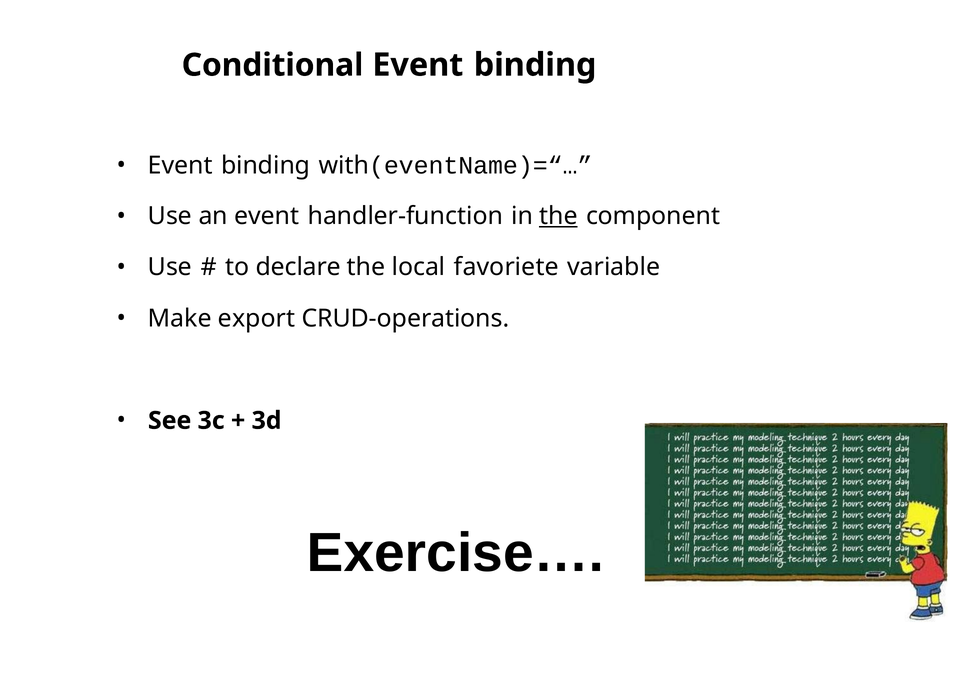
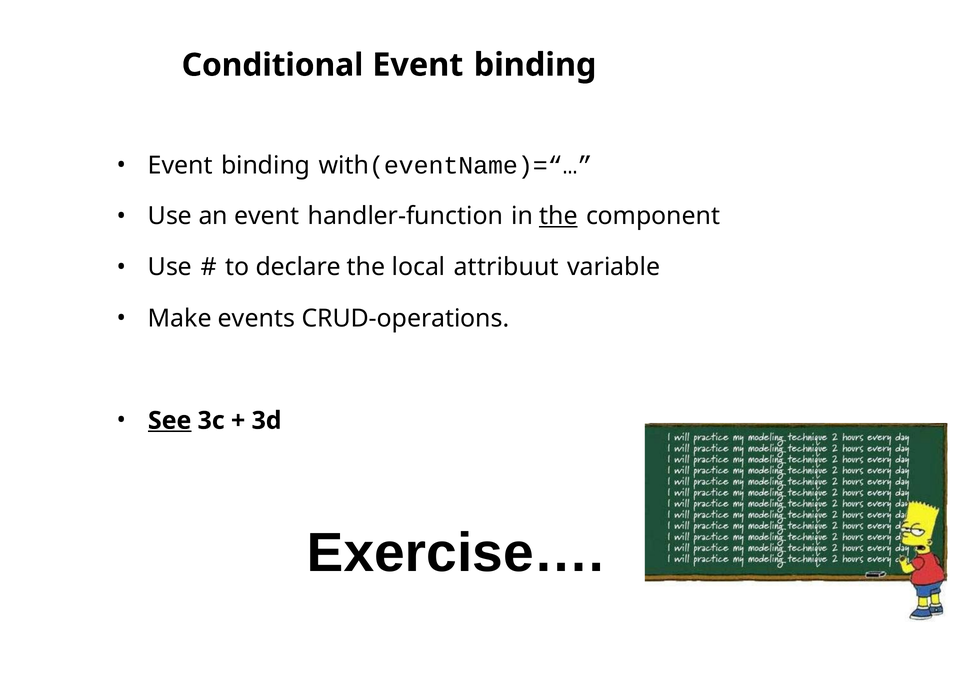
favoriete: favoriete -> attribuut
export: export -> events
See underline: none -> present
